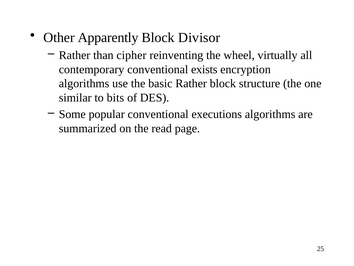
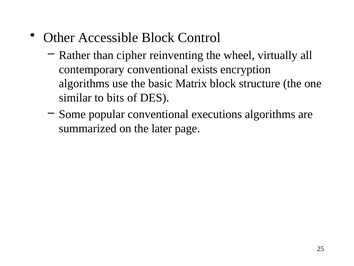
Apparently: Apparently -> Accessible
Divisor: Divisor -> Control
basic Rather: Rather -> Matrix
read: read -> later
